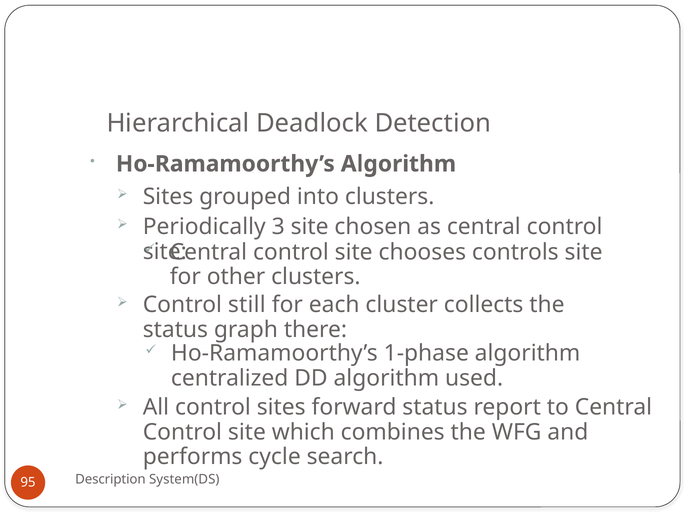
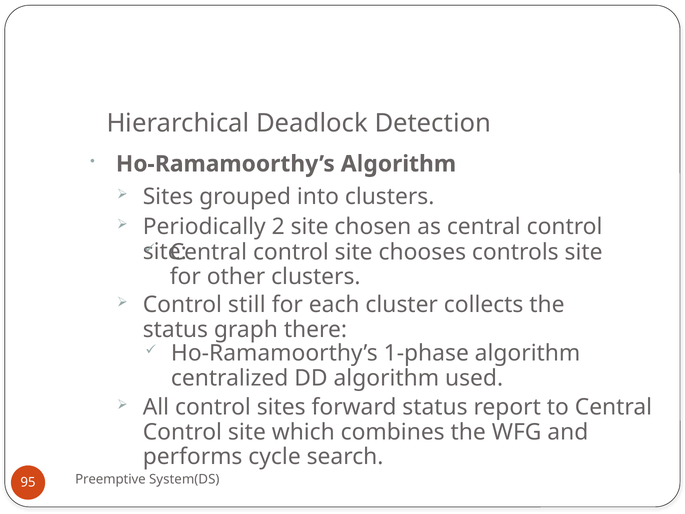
3: 3 -> 2
Description: Description -> Preemptive
